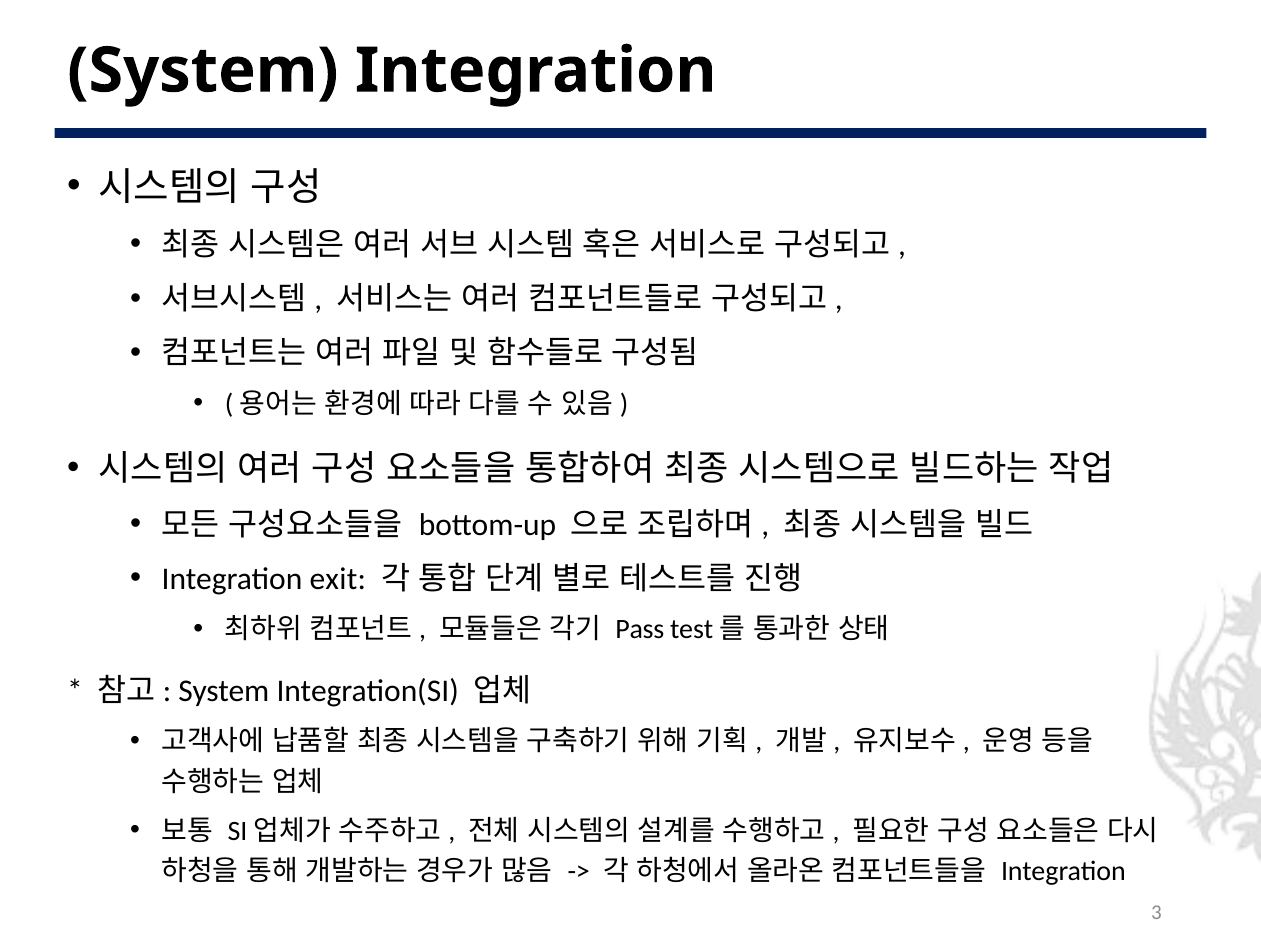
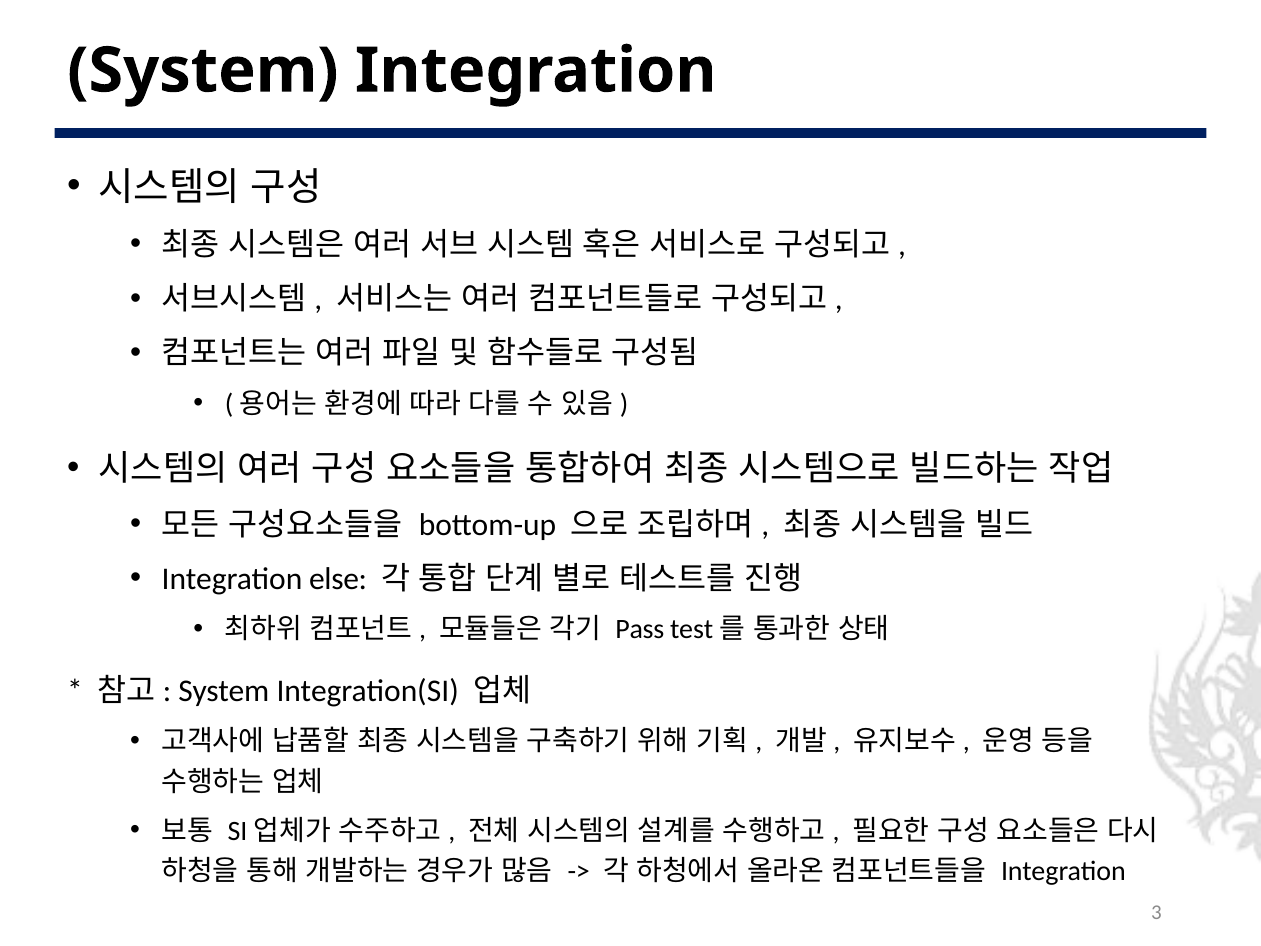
exit: exit -> else
